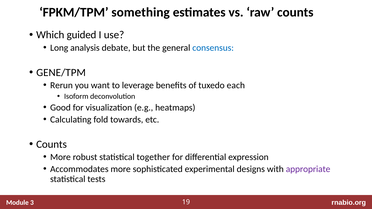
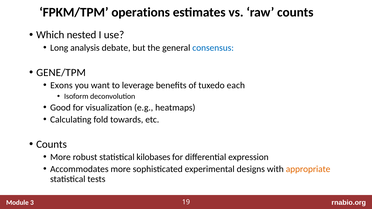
something: something -> operations
guided: guided -> nested
Rerun: Rerun -> Exons
together: together -> kilobases
appropriate colour: purple -> orange
